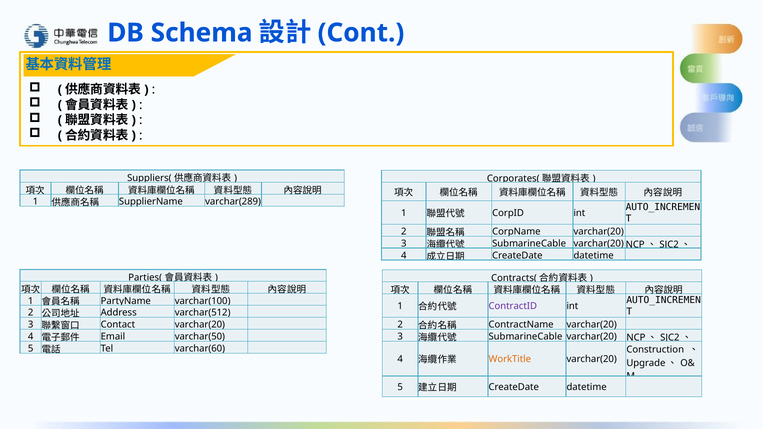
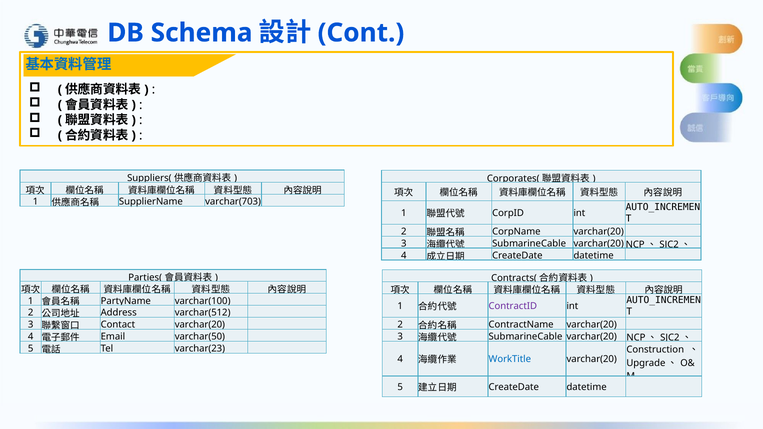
varchar(289: varchar(289 -> varchar(703
varchar(60: varchar(60 -> varchar(23
WorkTitle colour: orange -> blue
